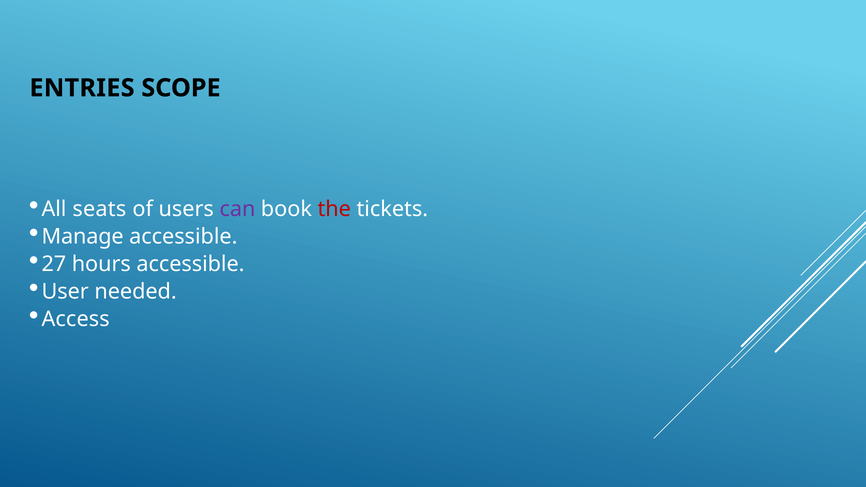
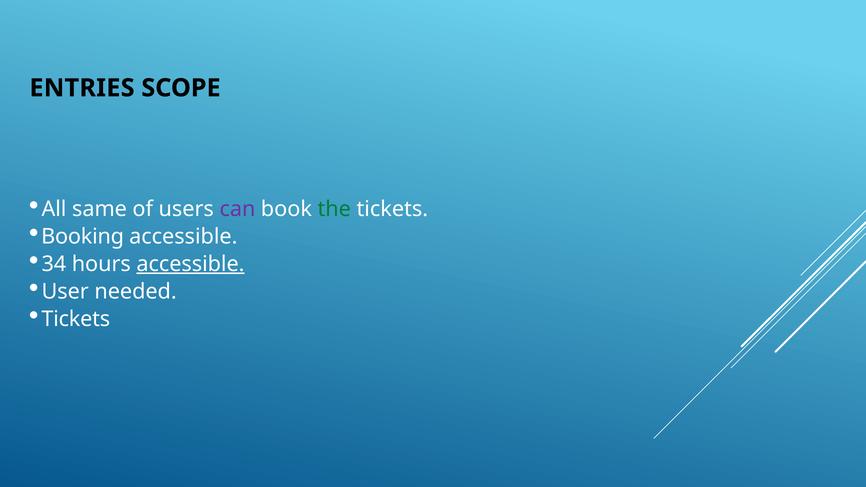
seats: seats -> same
the colour: red -> green
Manage: Manage -> Booking
27: 27 -> 34
accessible at (190, 264) underline: none -> present
Access at (76, 319): Access -> Tickets
